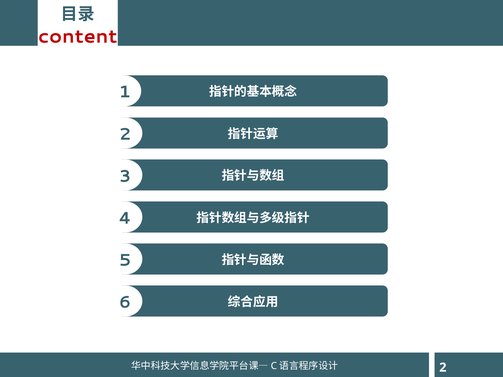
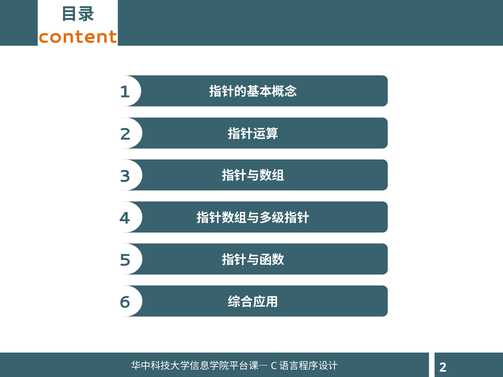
content colour: red -> orange
